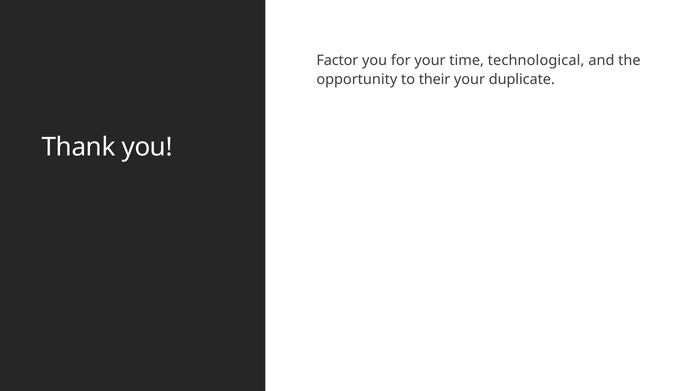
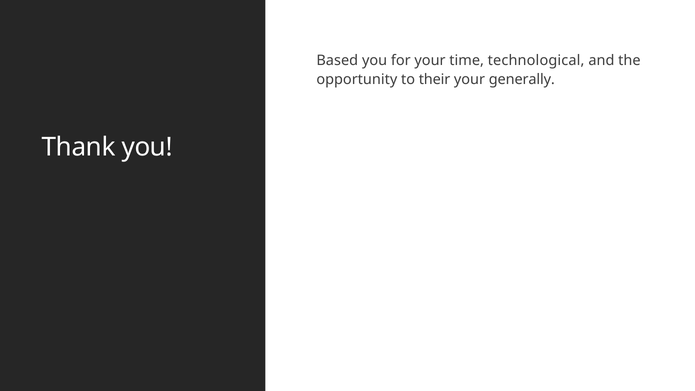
Factor: Factor -> Based
duplicate: duplicate -> generally
